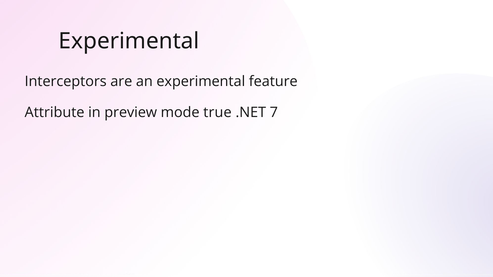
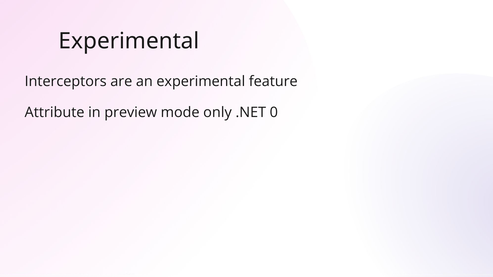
true: true -> only
7: 7 -> 0
